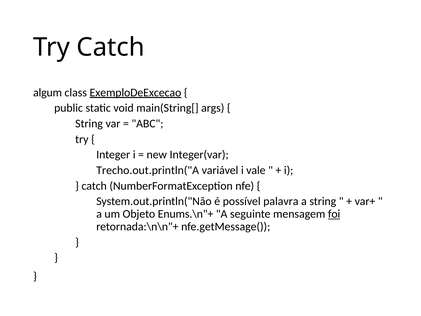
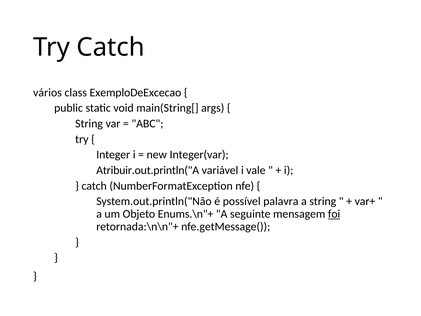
algum: algum -> vários
ExemploDeExcecao underline: present -> none
Trecho.out.println("A: Trecho.out.println("A -> Atribuir.out.println("A
